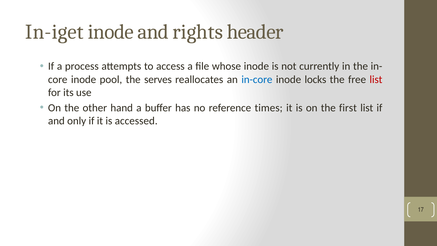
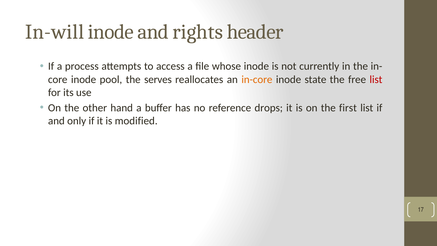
In-iget: In-iget -> In-will
in-core colour: blue -> orange
locks: locks -> state
times: times -> drops
accessed: accessed -> modified
